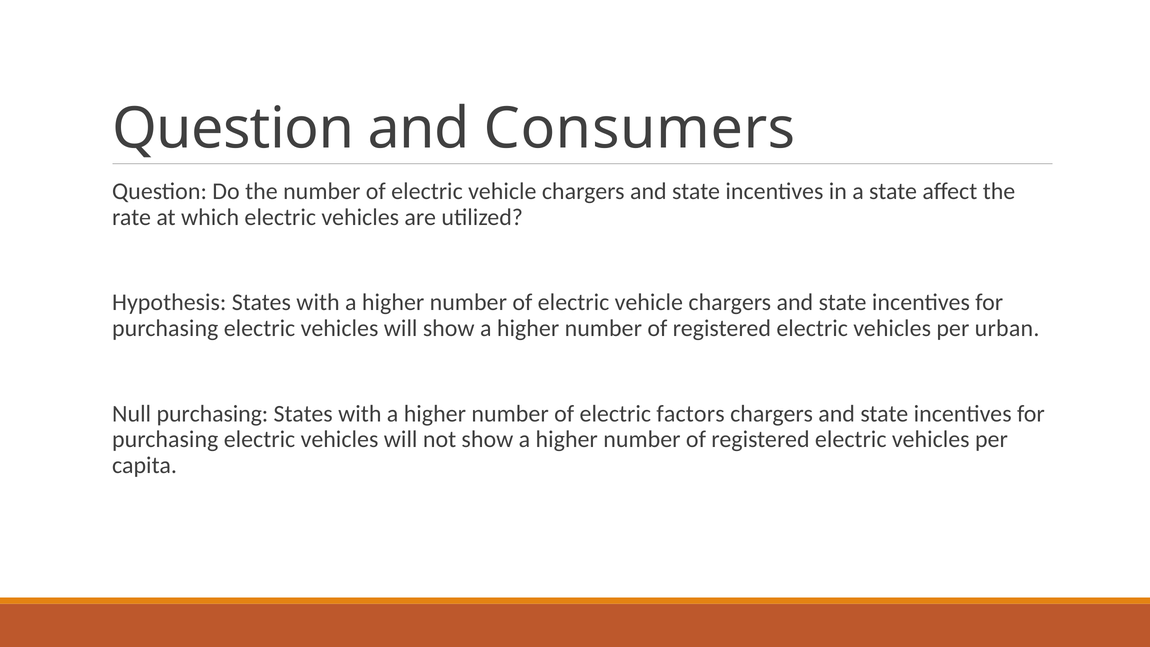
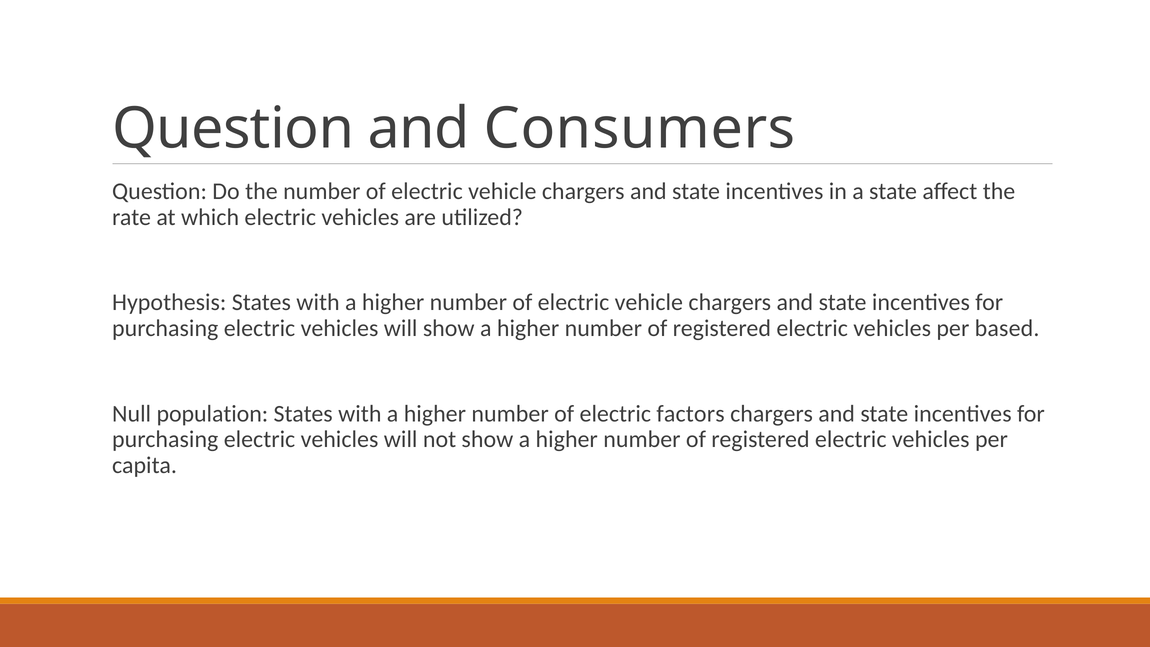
urban: urban -> based
Null purchasing: purchasing -> population
